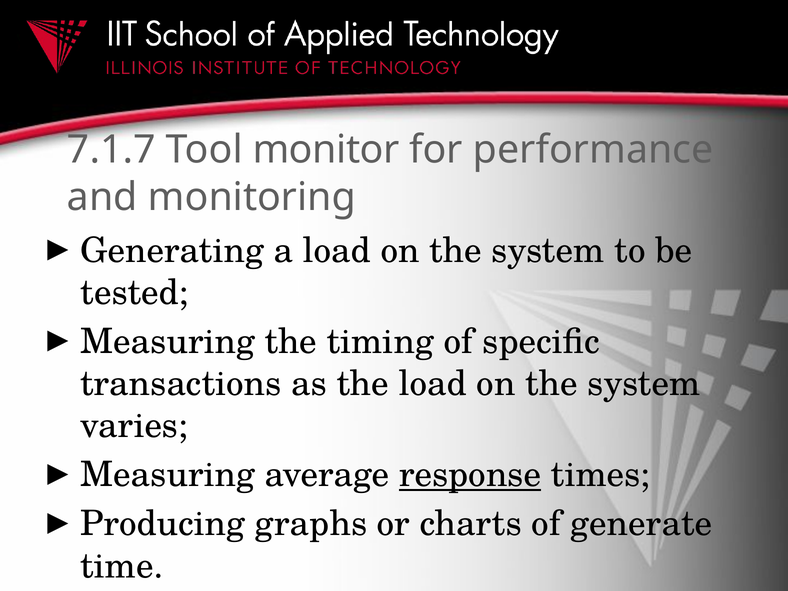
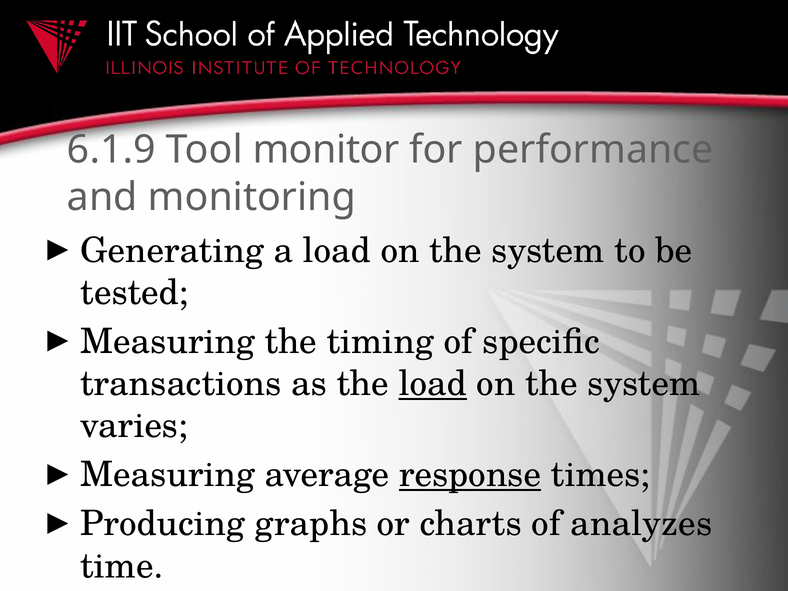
7.1.7: 7.1.7 -> 6.1.9
load at (433, 384) underline: none -> present
generate: generate -> analyzes
